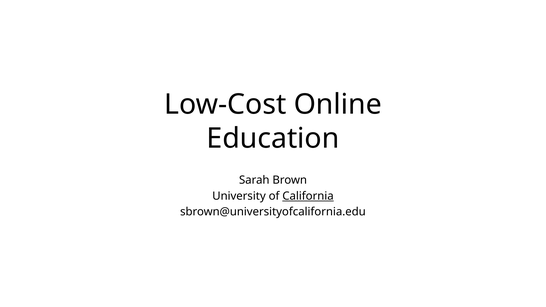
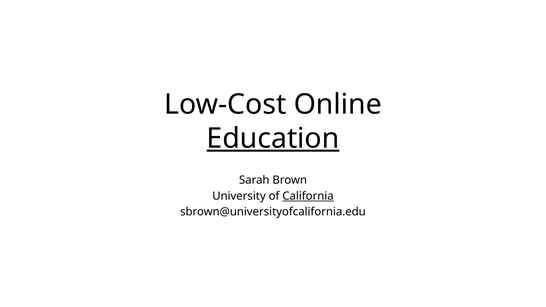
Education underline: none -> present
